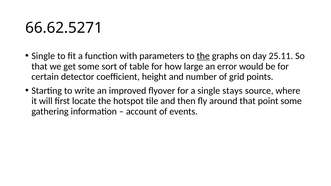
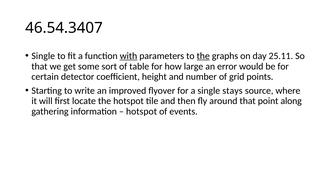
66.62.5271: 66.62.5271 -> 46.54.3407
with underline: none -> present
point some: some -> along
account at (142, 112): account -> hotspot
